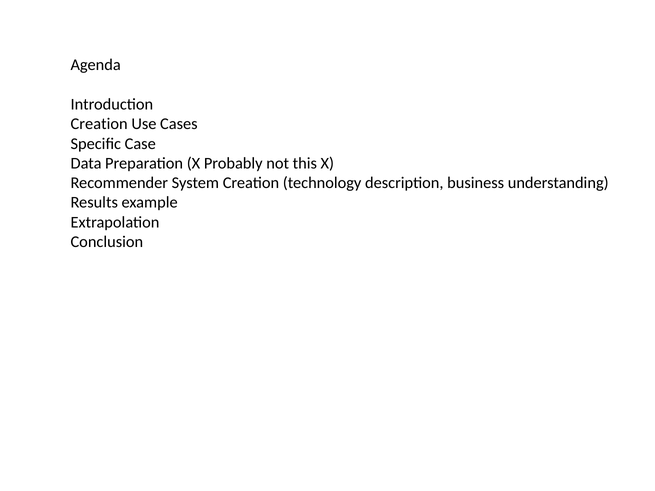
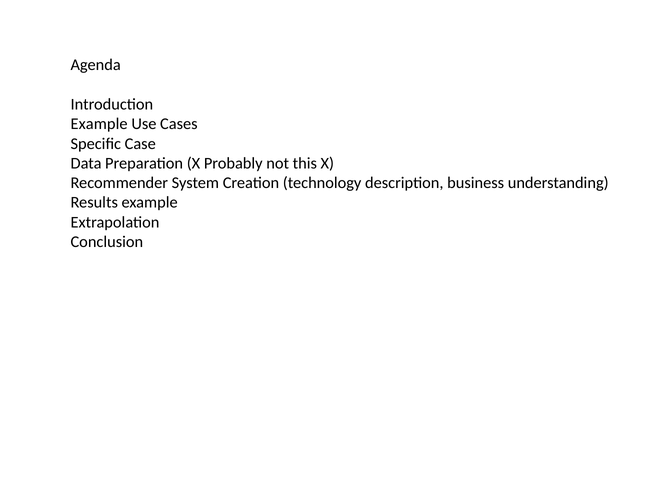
Creation at (99, 124): Creation -> Example
